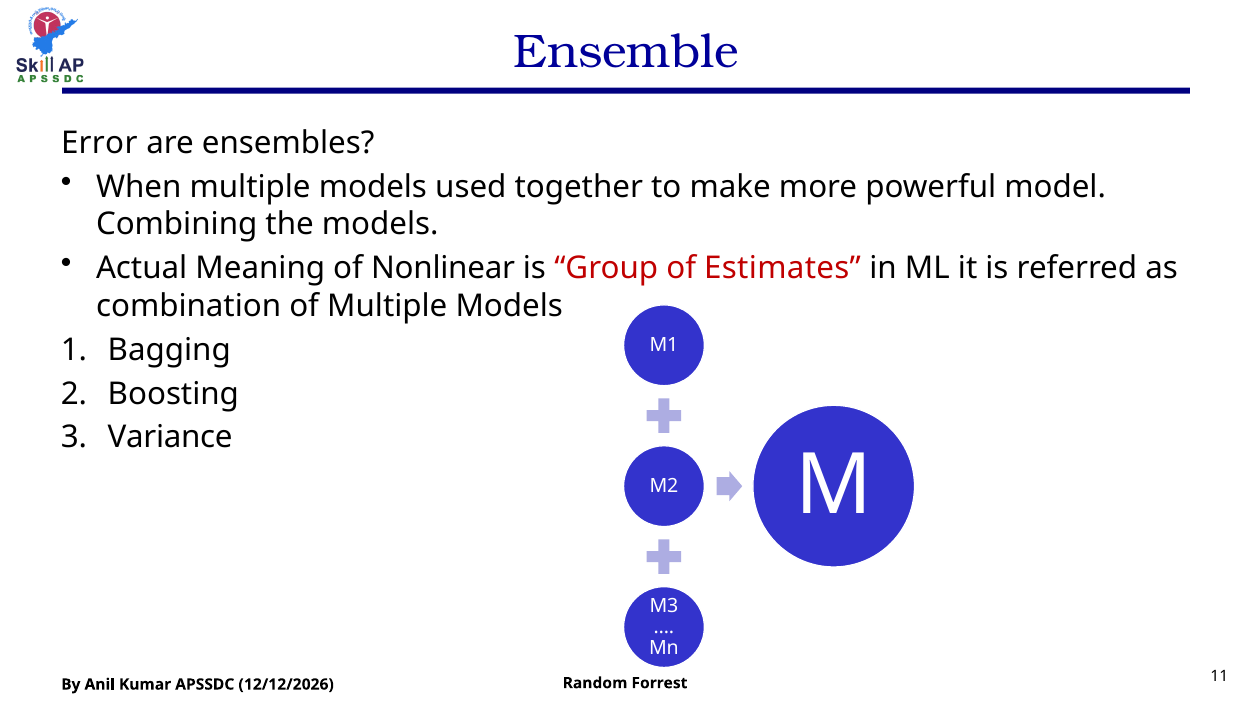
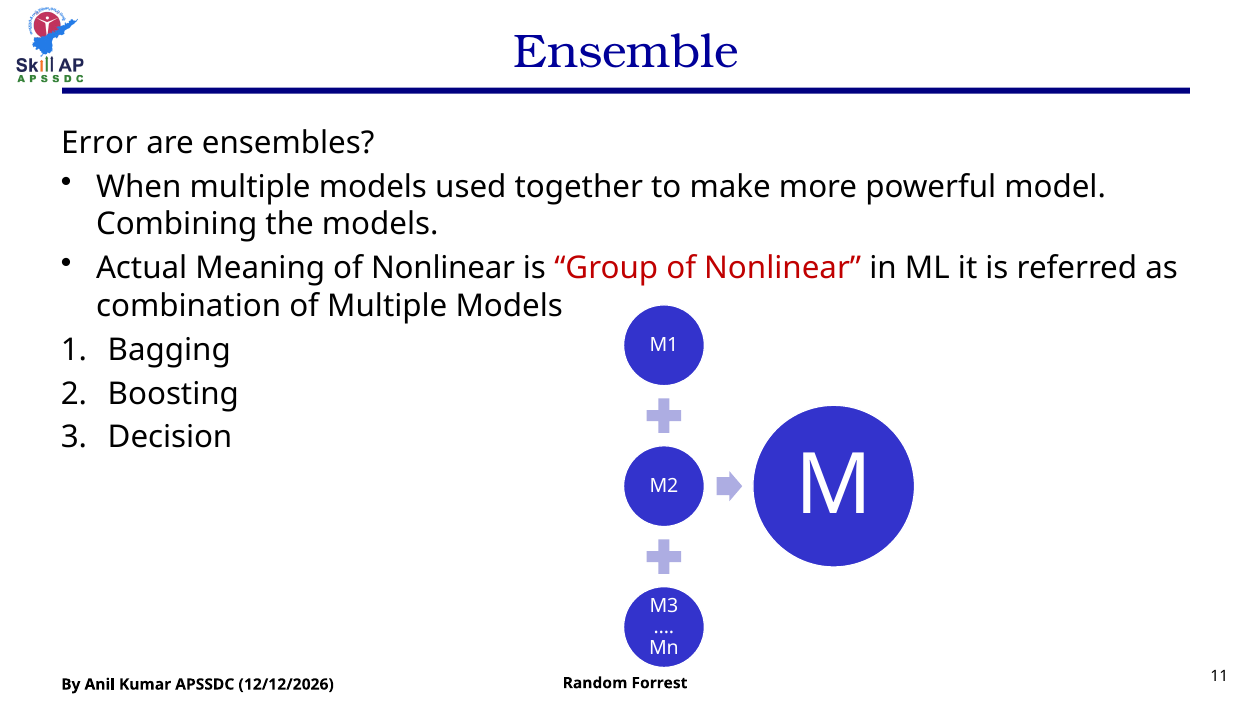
Group of Estimates: Estimates -> Nonlinear
Variance: Variance -> Decision
